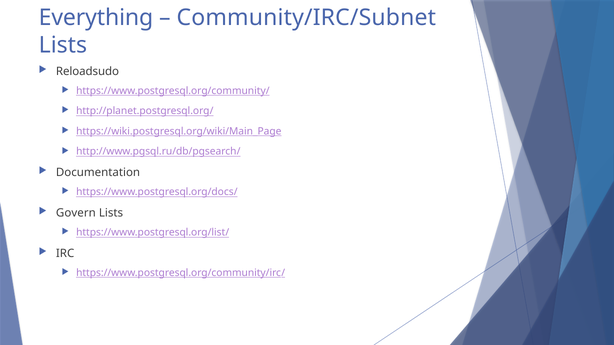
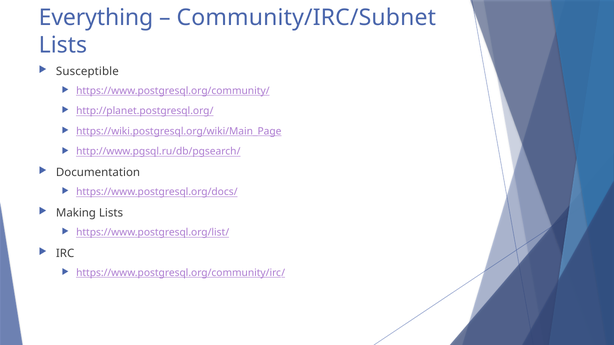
Reloadsudo: Reloadsudo -> Susceptible
Govern: Govern -> Making
